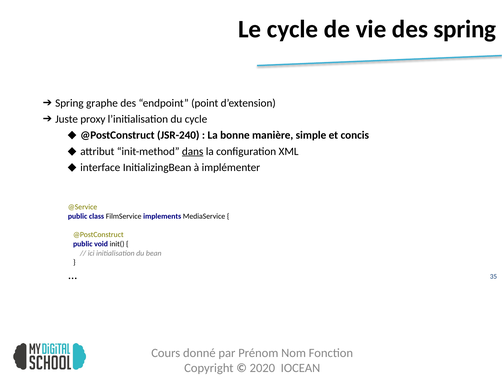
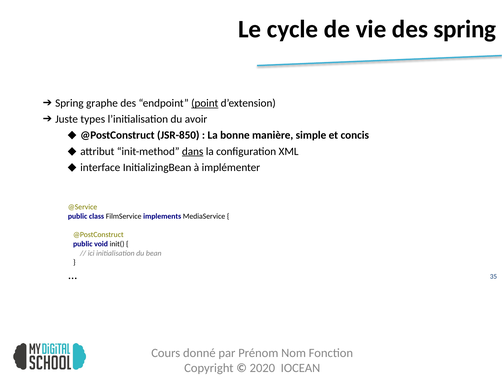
point underline: none -> present
proxy: proxy -> types
du cycle: cycle -> avoir
JSR-240: JSR-240 -> JSR-850
